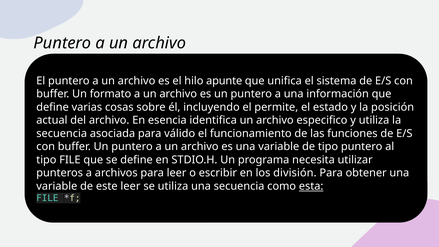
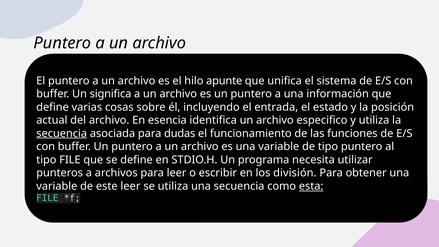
formato: formato -> significa
permite: permite -> entrada
secuencia at (62, 133) underline: none -> present
válido: válido -> dudas
